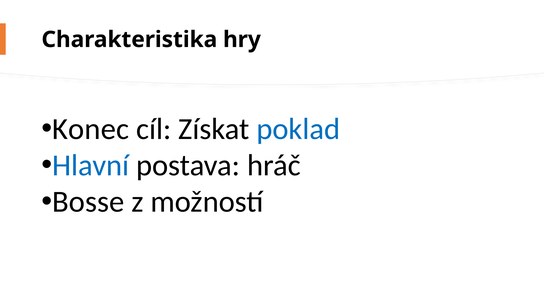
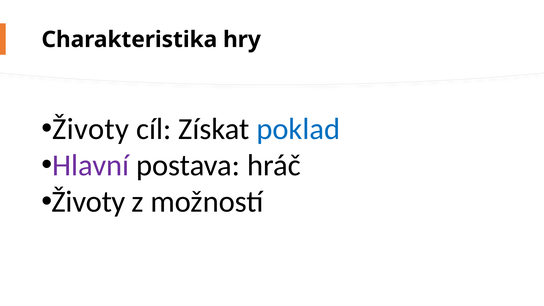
Konec at (91, 129): Konec -> Životy
Hlavní colour: blue -> purple
Bosse at (88, 202): Bosse -> Životy
